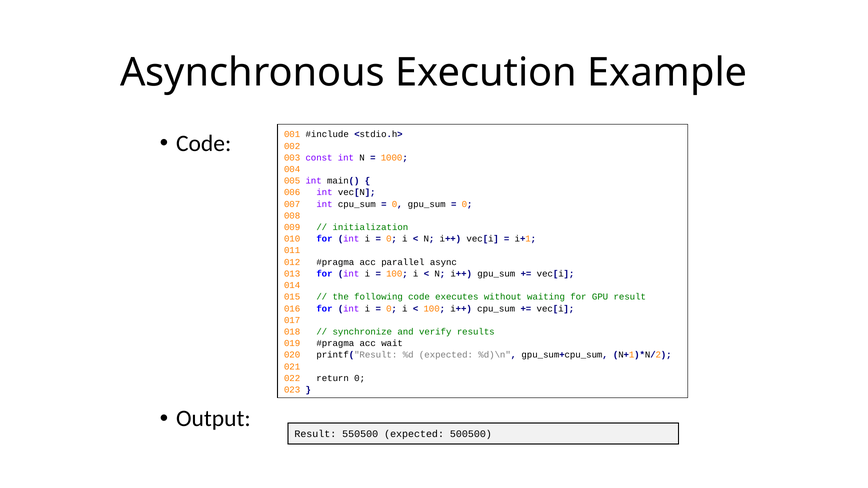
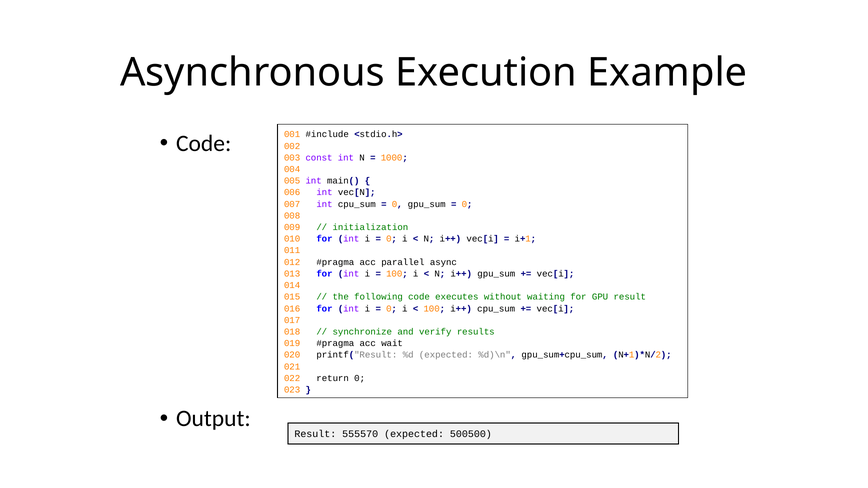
550500: 550500 -> 555570
